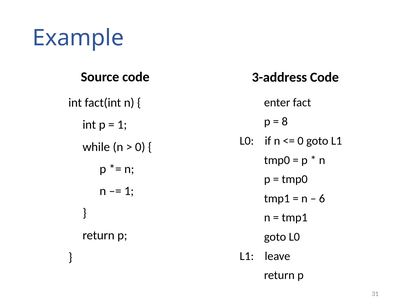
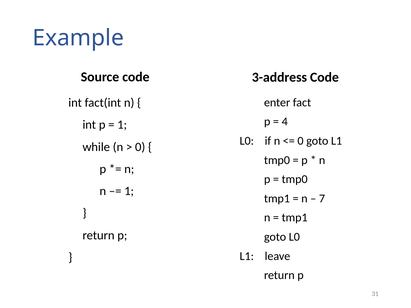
8: 8 -> 4
6: 6 -> 7
